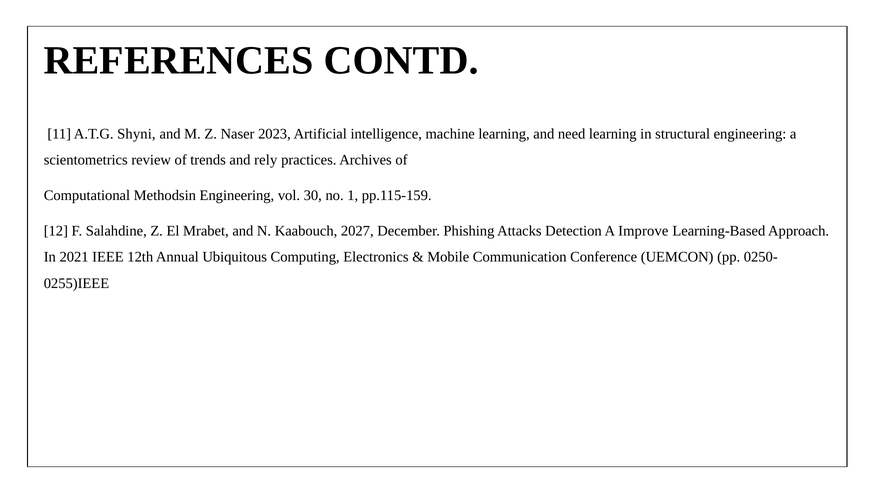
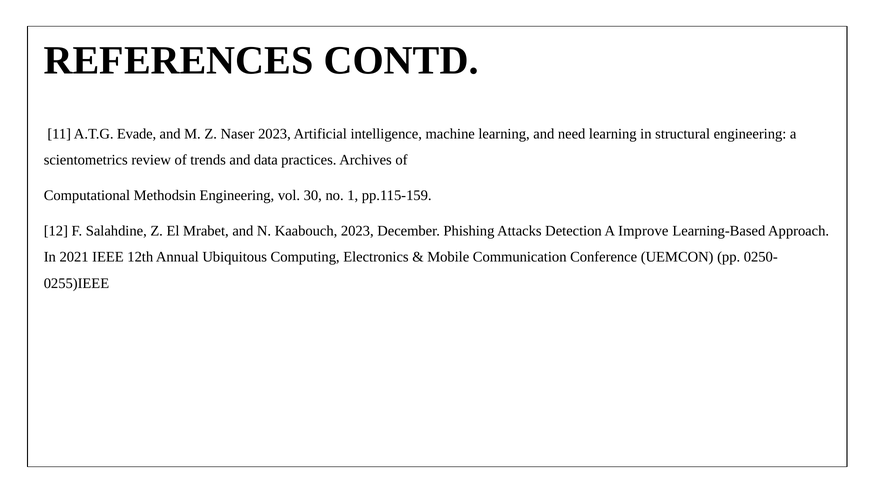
Shyni: Shyni -> Evade
rely: rely -> data
Kaabouch 2027: 2027 -> 2023
